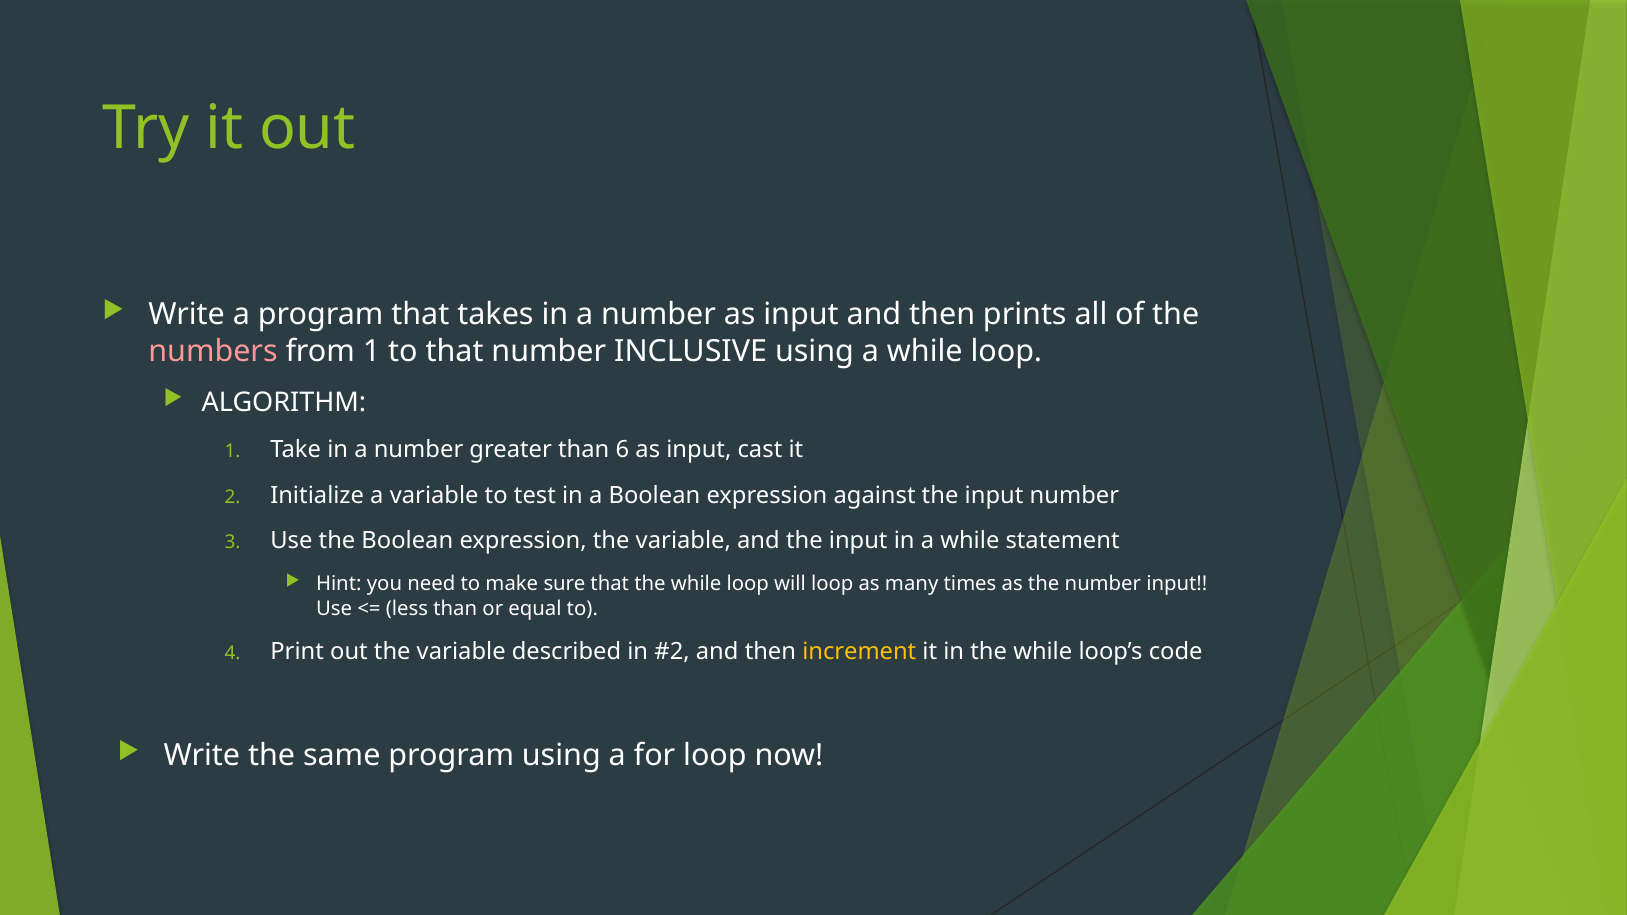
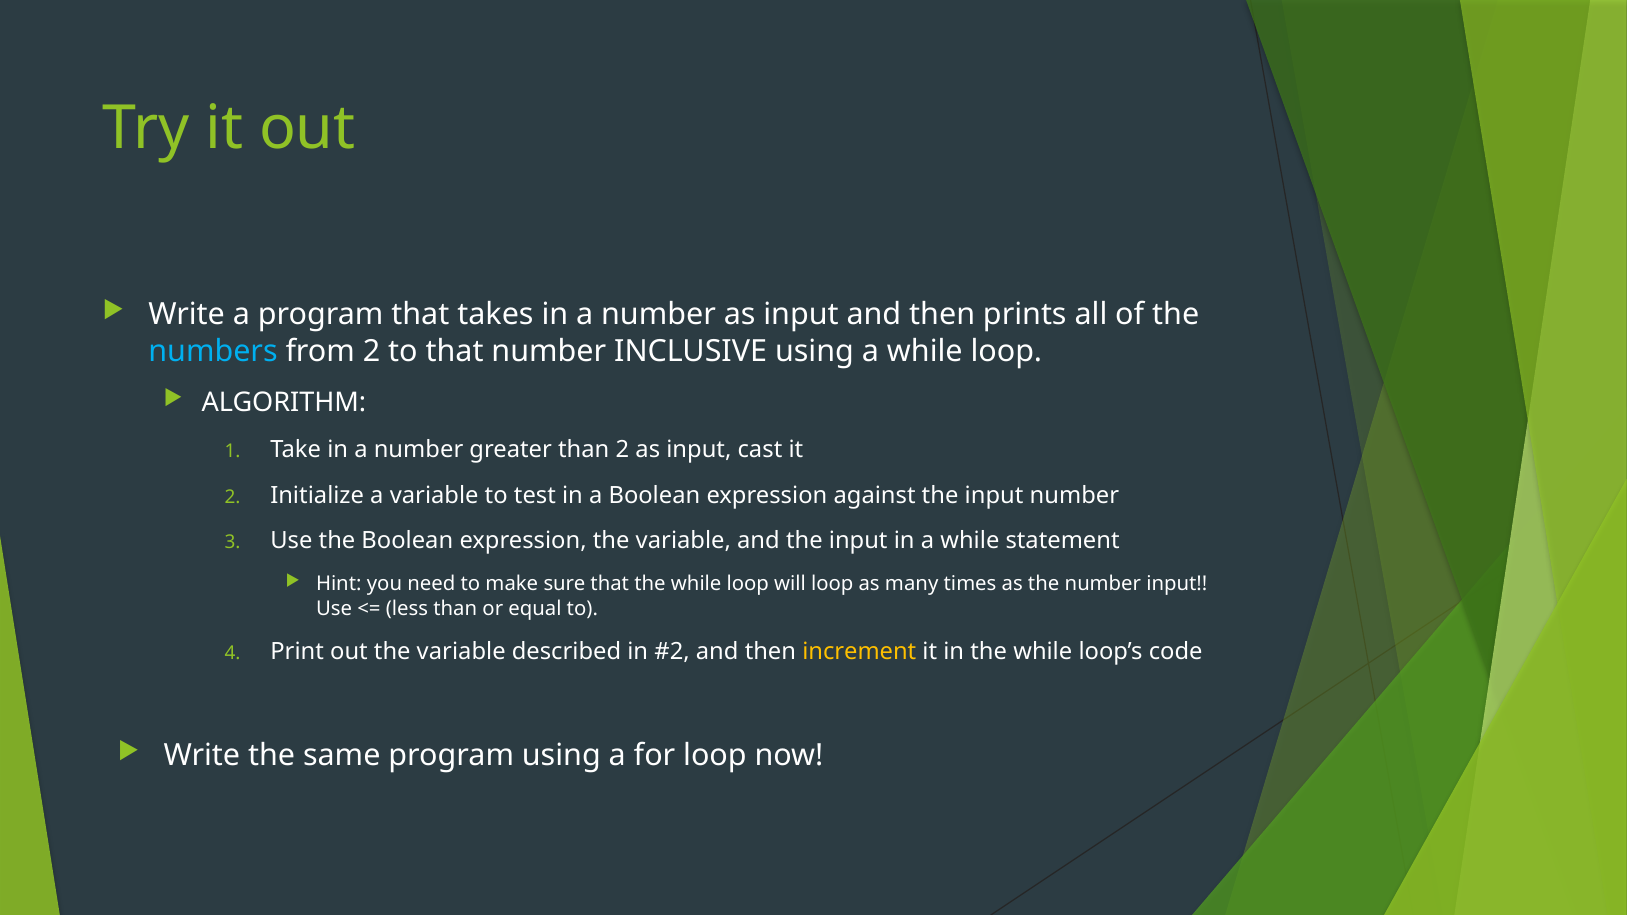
numbers colour: pink -> light blue
from 1: 1 -> 2
than 6: 6 -> 2
